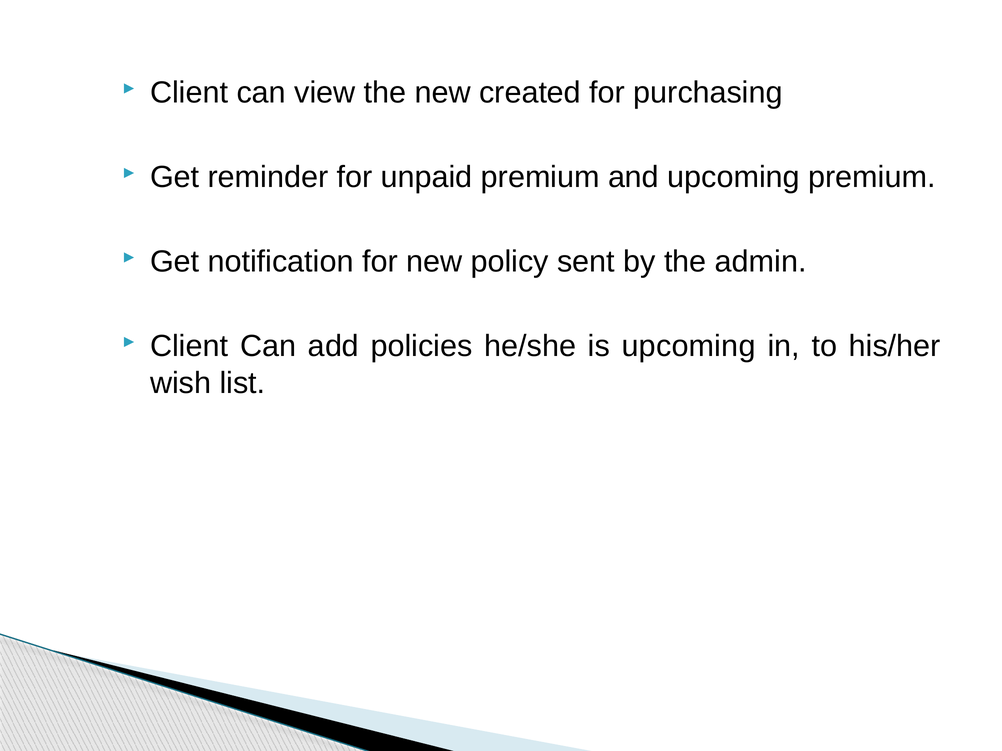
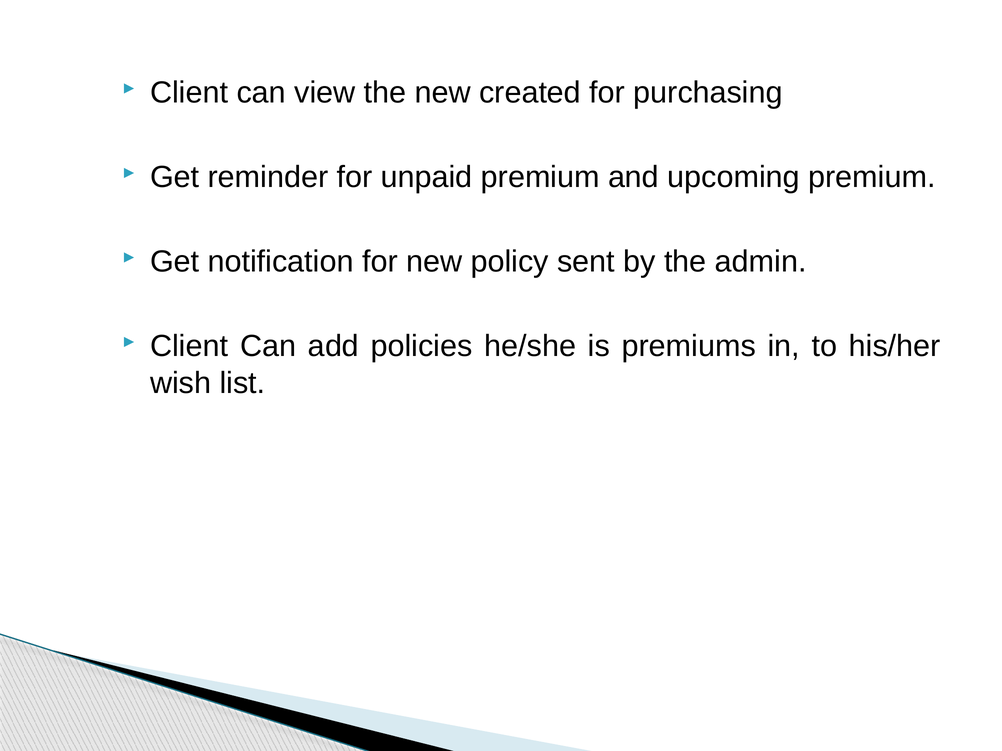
is upcoming: upcoming -> premiums
